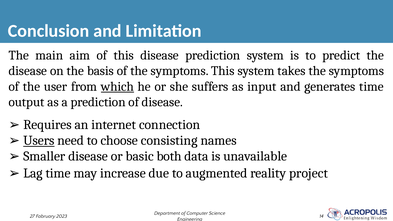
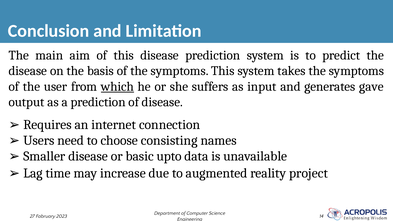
generates time: time -> gave
Users underline: present -> none
both: both -> upto
